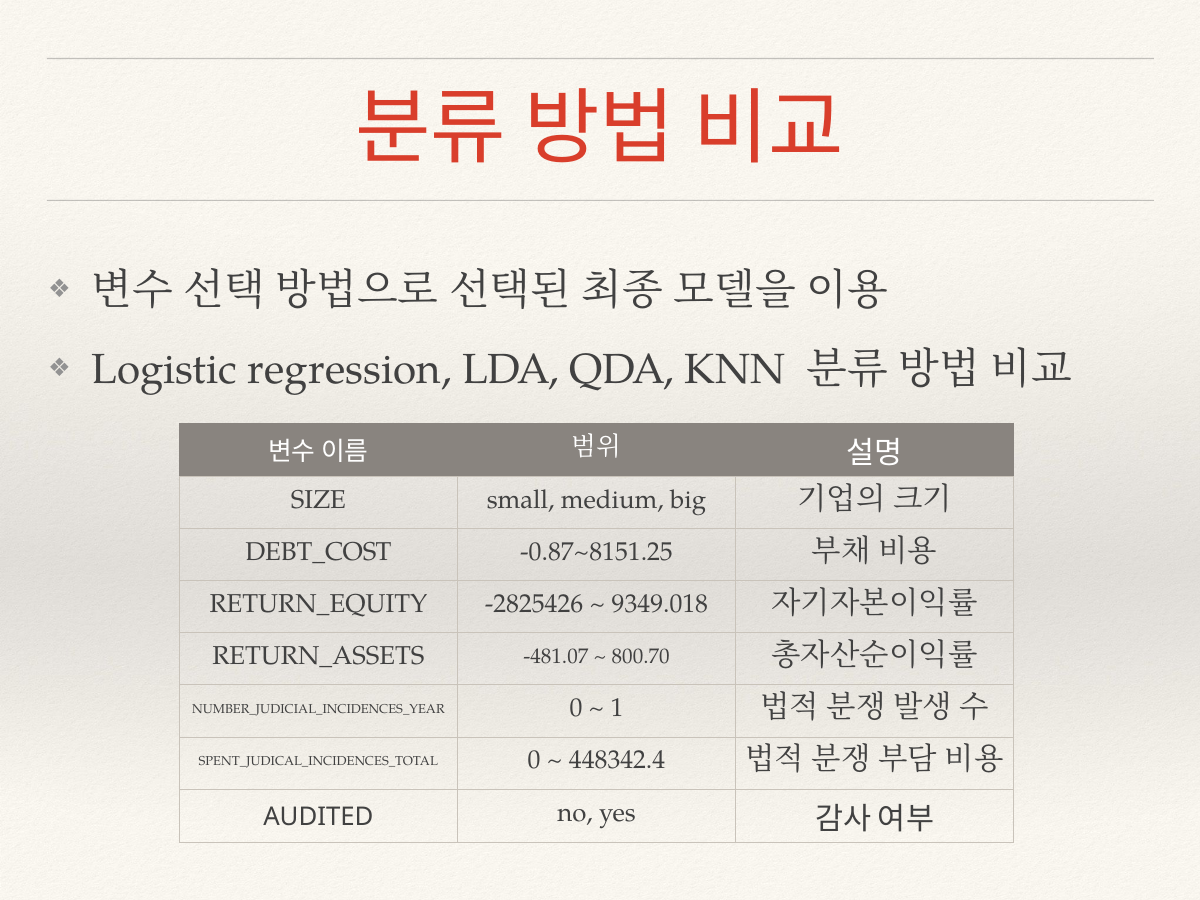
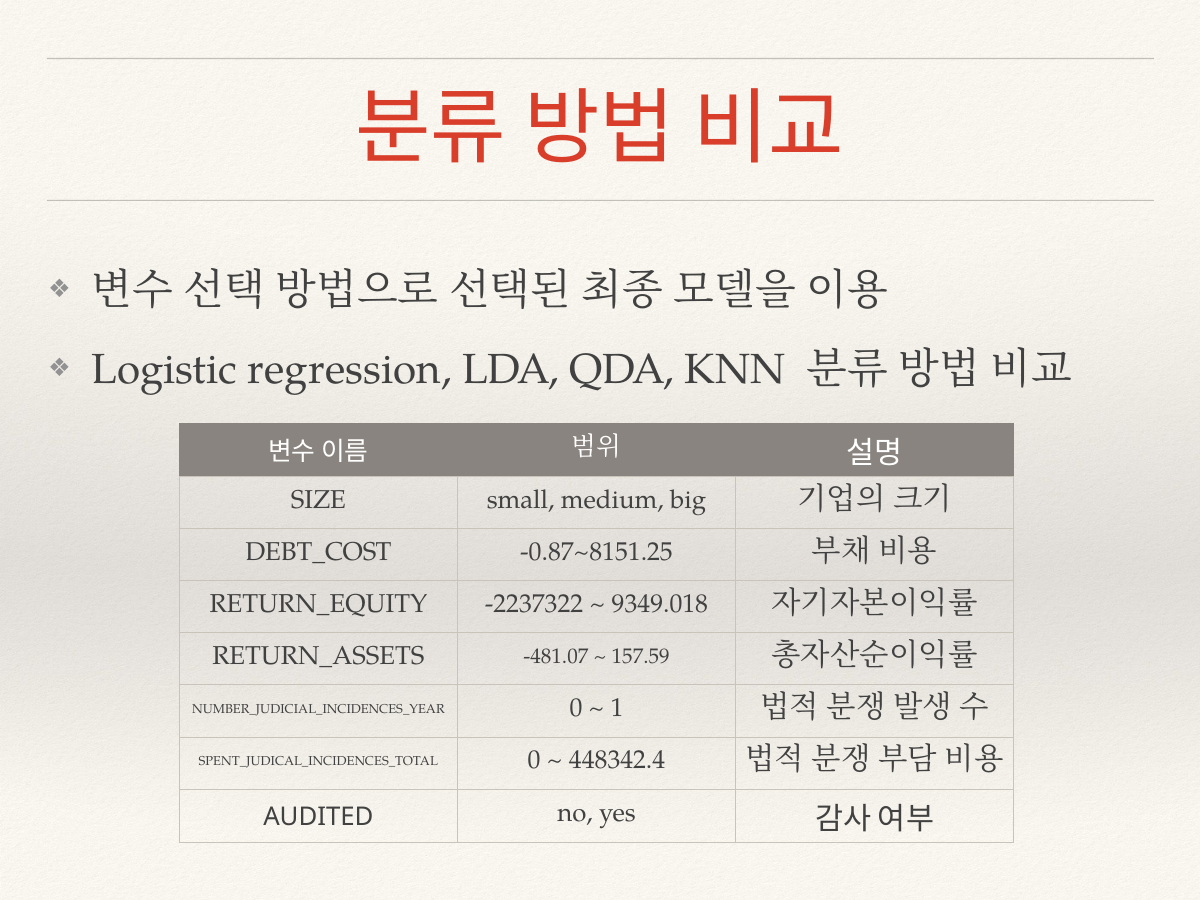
-2825426: -2825426 -> -2237322
800.70: 800.70 -> 157.59
